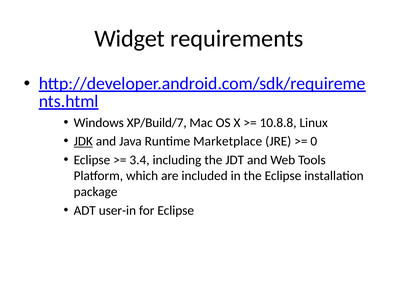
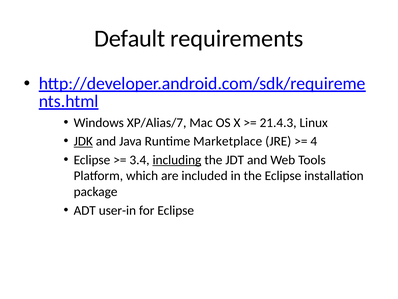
Widget: Widget -> Default
XP/Build/7: XP/Build/7 -> XP/Alias/7
10.8.8: 10.8.8 -> 21.4.3
0: 0 -> 4
including underline: none -> present
